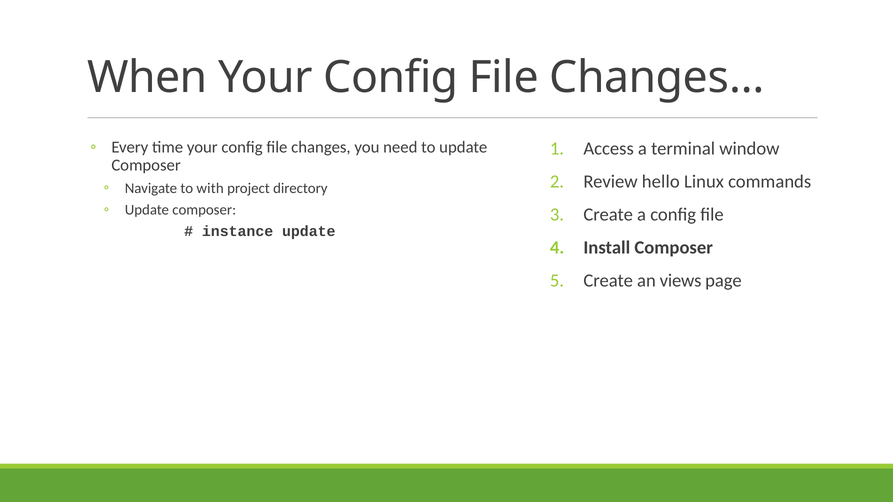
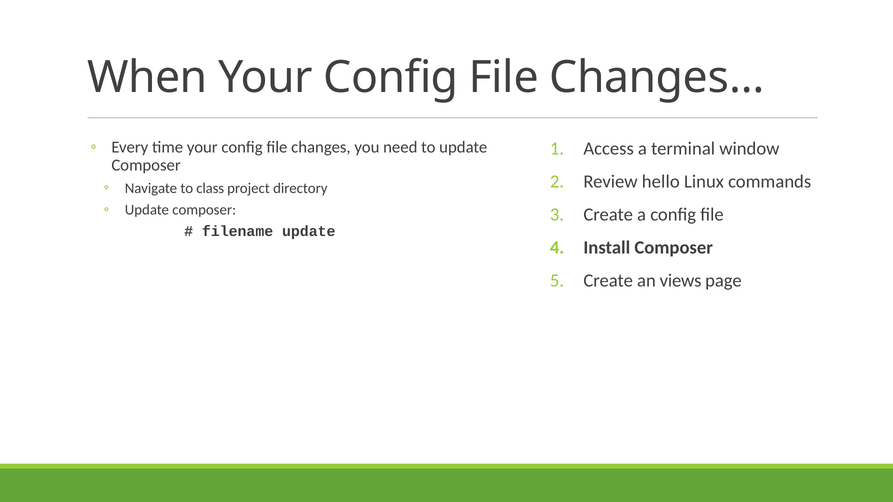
with: with -> class
instance: instance -> filename
